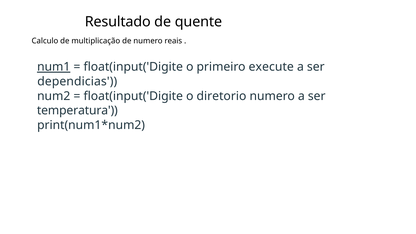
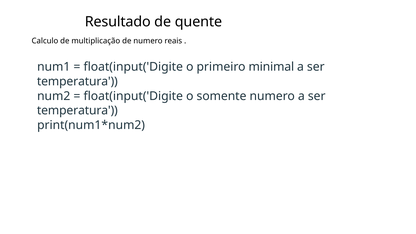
num1 underline: present -> none
execute: execute -> minimal
dependicias at (77, 82): dependicias -> temperatura
diretorio: diretorio -> somente
